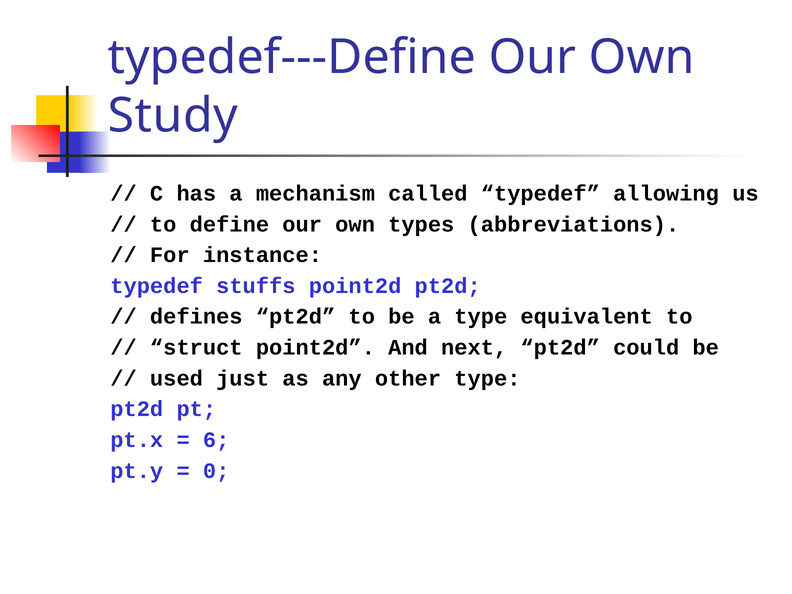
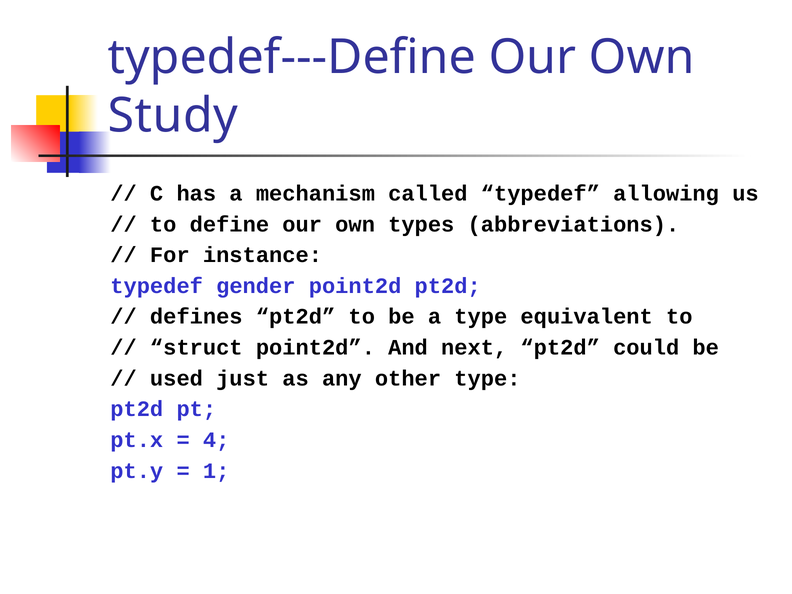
stuffs: stuffs -> gender
6: 6 -> 4
0: 0 -> 1
